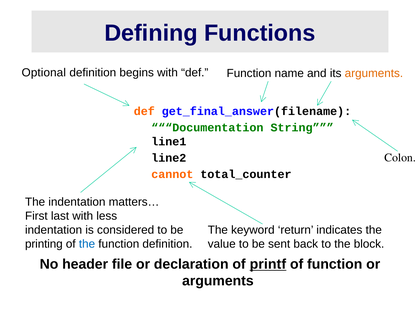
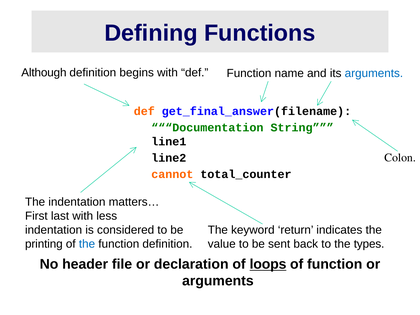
Optional: Optional -> Although
arguments at (374, 73) colour: orange -> blue
block: block -> types
printf: printf -> loops
